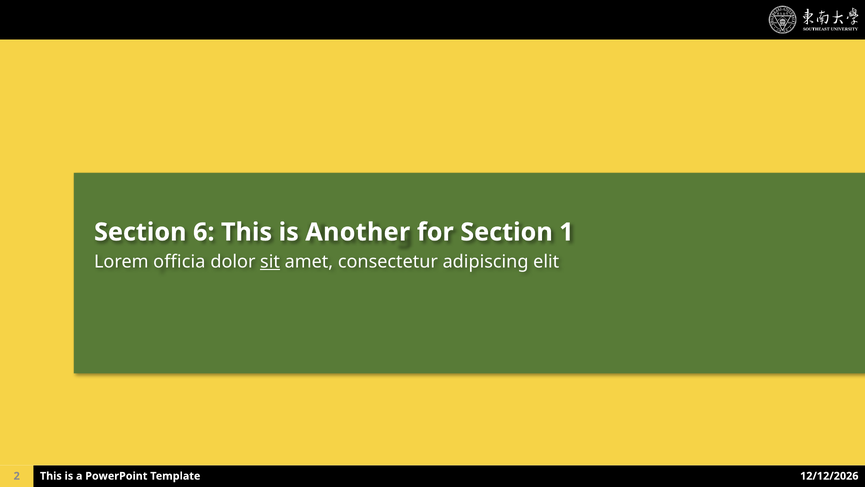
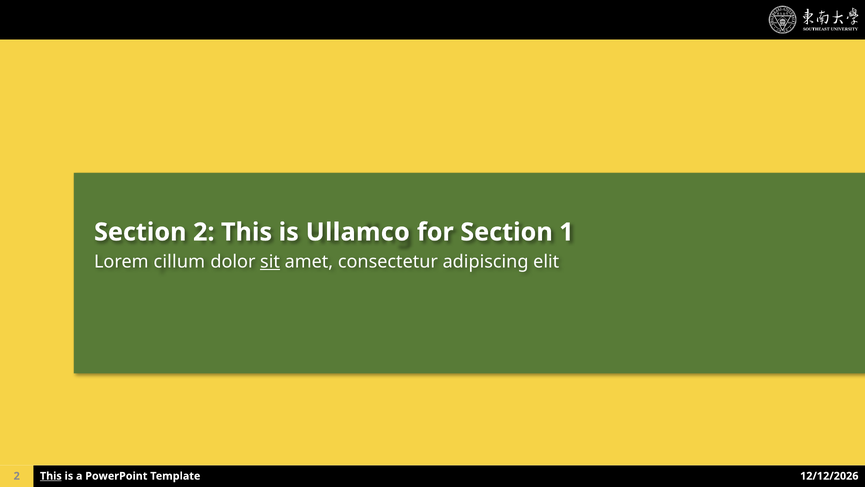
Section 6: 6 -> 2
Another: Another -> Ullamco
officia: officia -> cillum
This at (51, 476) underline: none -> present
